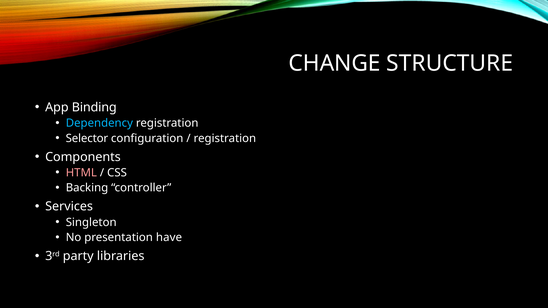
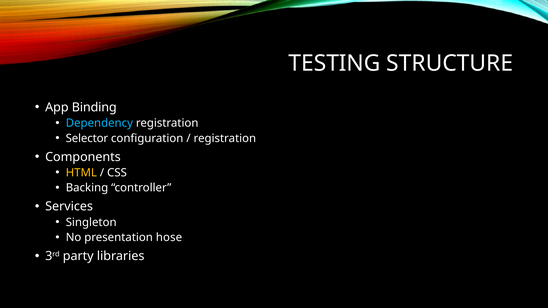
CHANGE: CHANGE -> TESTING
HTML colour: pink -> yellow
have: have -> hose
